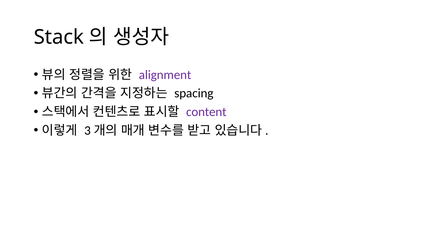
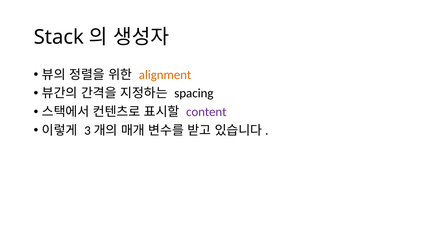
alignment colour: purple -> orange
